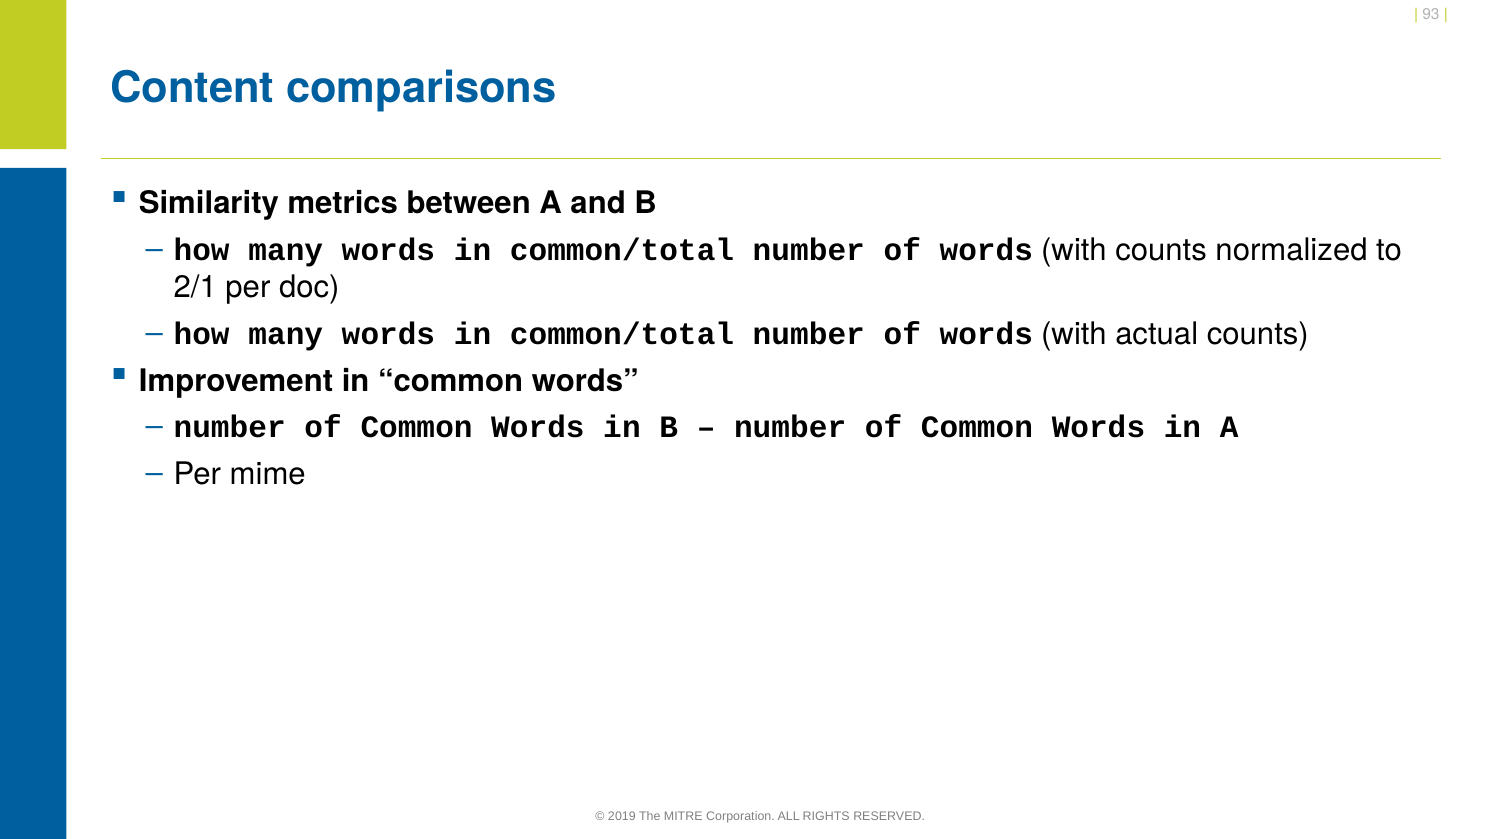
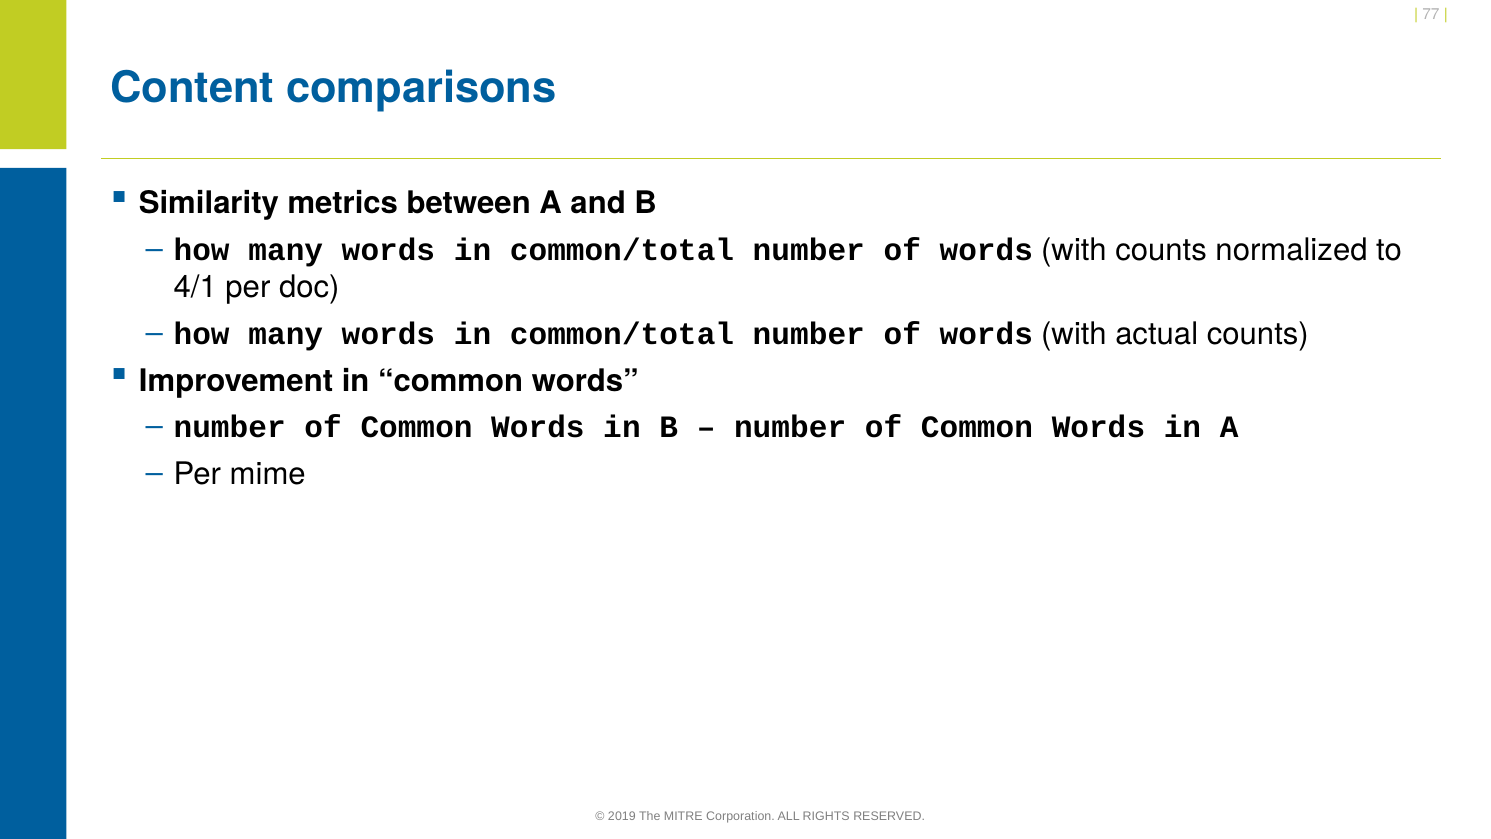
93: 93 -> 77
2/1: 2/1 -> 4/1
